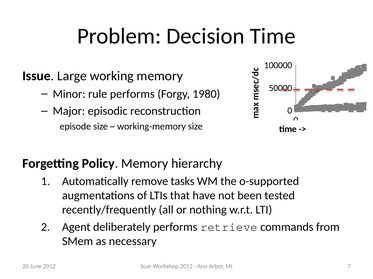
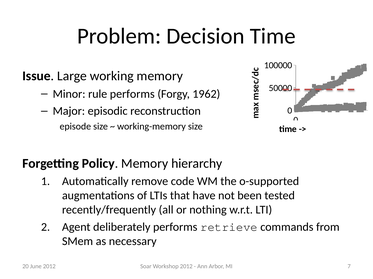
1980: 1980 -> 1962
tasks: tasks -> code
